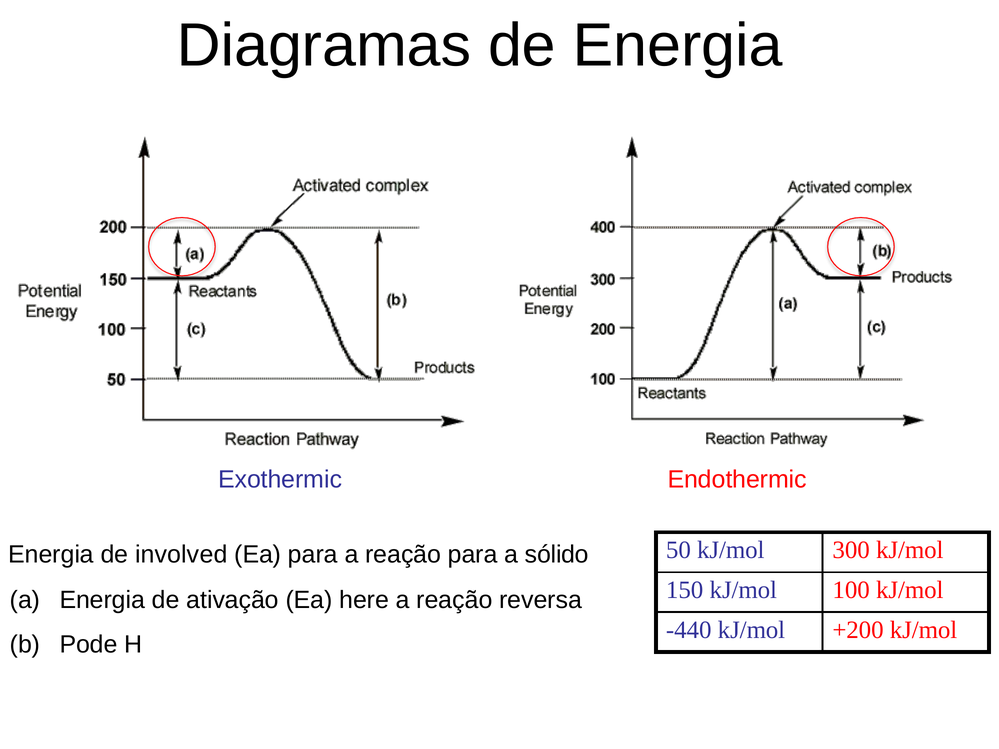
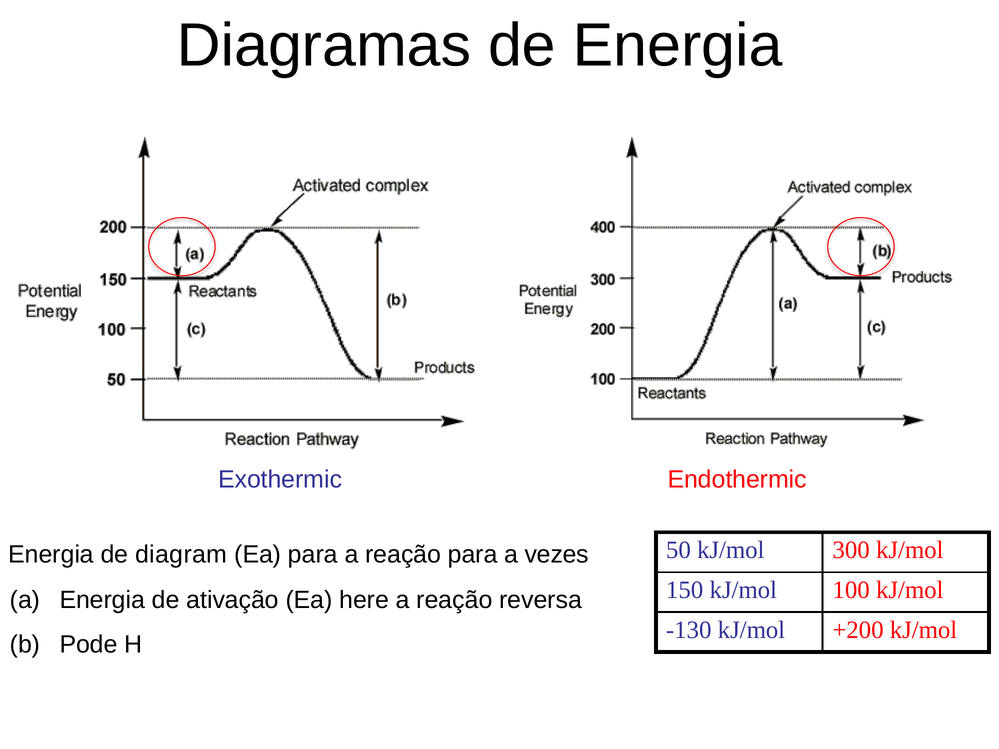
involved: involved -> diagram
sólido: sólido -> vezes
-440: -440 -> -130
